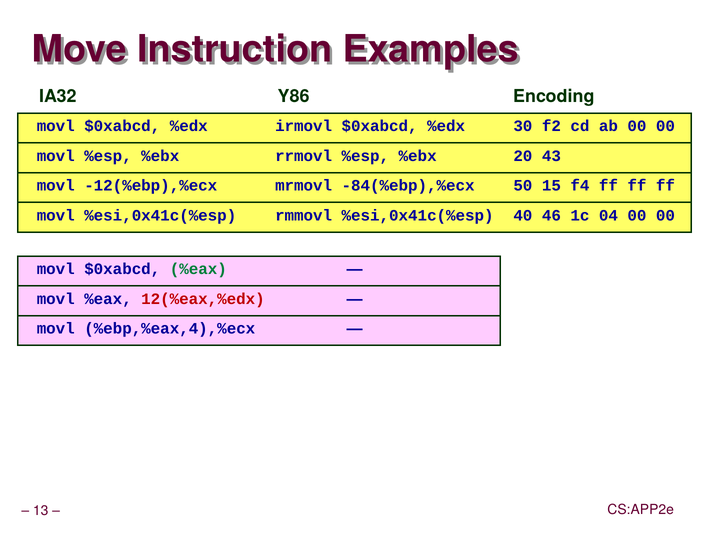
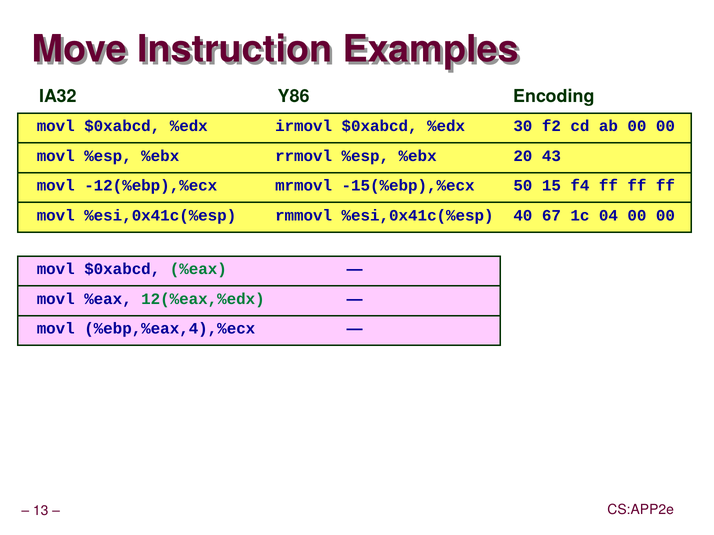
-84(%ebp),%ecx: -84(%ebp),%ecx -> -15(%ebp),%ecx
46: 46 -> 67
12(%eax,%edx colour: red -> green
